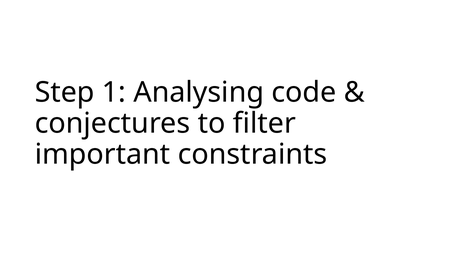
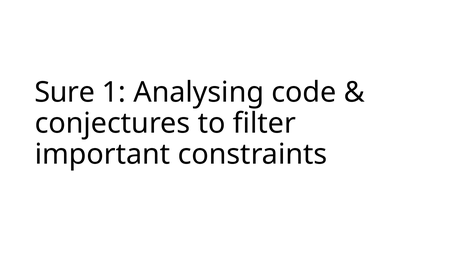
Step: Step -> Sure
